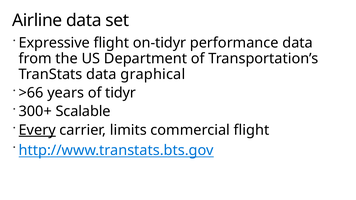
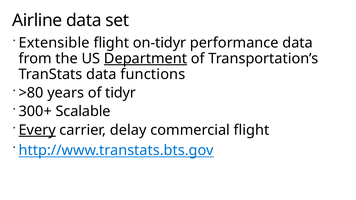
Expressive: Expressive -> Extensible
Department underline: none -> present
graphical: graphical -> functions
>66: >66 -> >80
limits: limits -> delay
